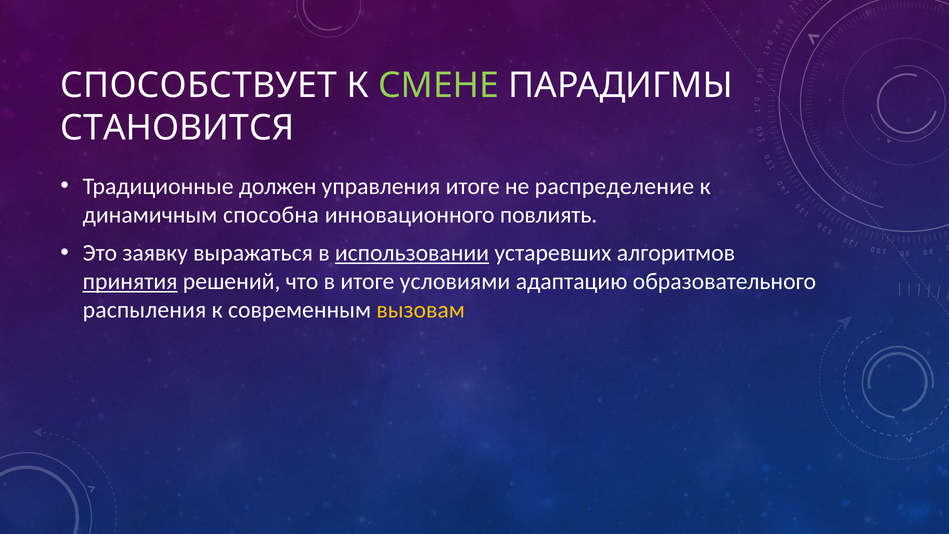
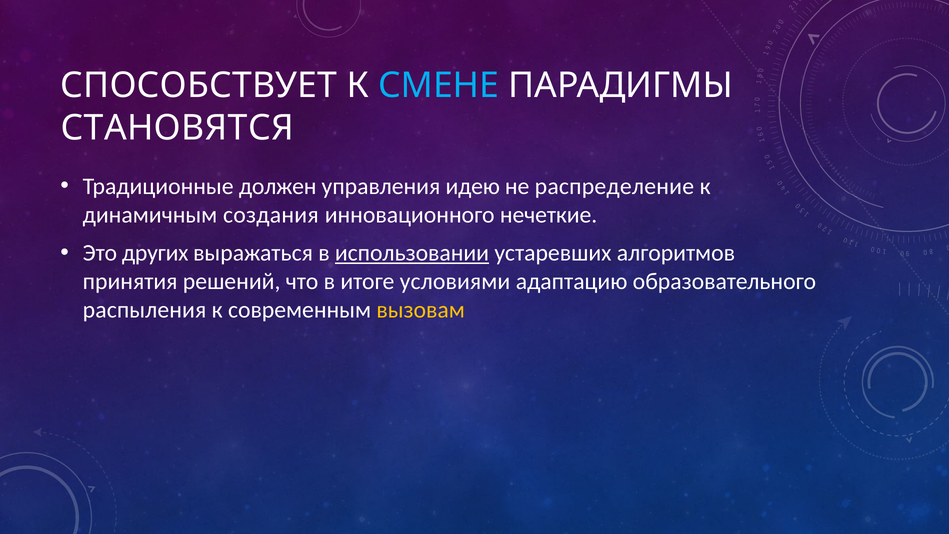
СМЕНЕ colour: light green -> light blue
СТАНОВИТСЯ: СТАНОВИТСЯ -> СТАНОВЯТСЯ
управления итоге: итоге -> идею
способна: способна -> создания
повлиять: повлиять -> нечеткие
заявку: заявку -> других
принятия underline: present -> none
